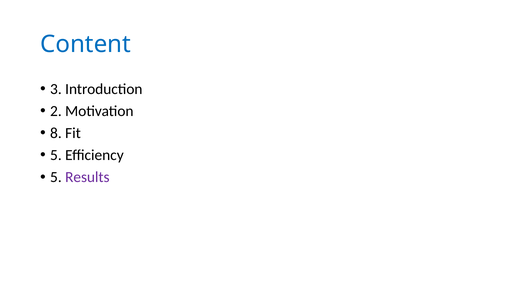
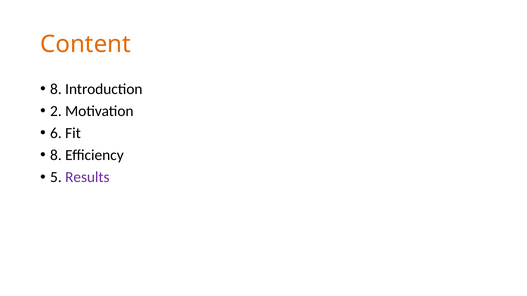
Content colour: blue -> orange
3 at (56, 89): 3 -> 8
8: 8 -> 6
5 at (56, 155): 5 -> 8
